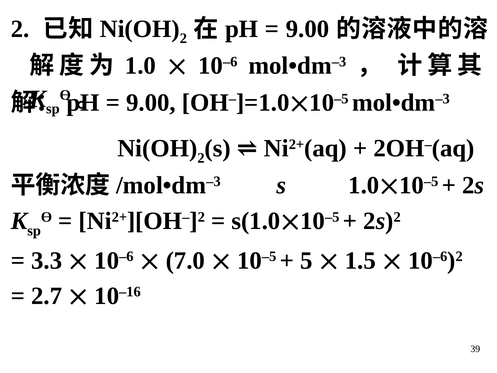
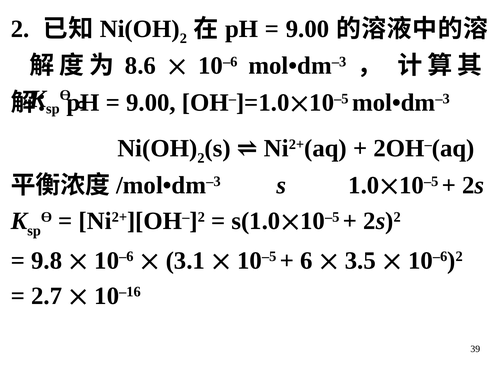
1.0 at (140, 66): 1.0 -> 8.6
3.3: 3.3 -> 9.8
7.0: 7.0 -> 3.1
5: 5 -> 6
1.5: 1.5 -> 3.5
